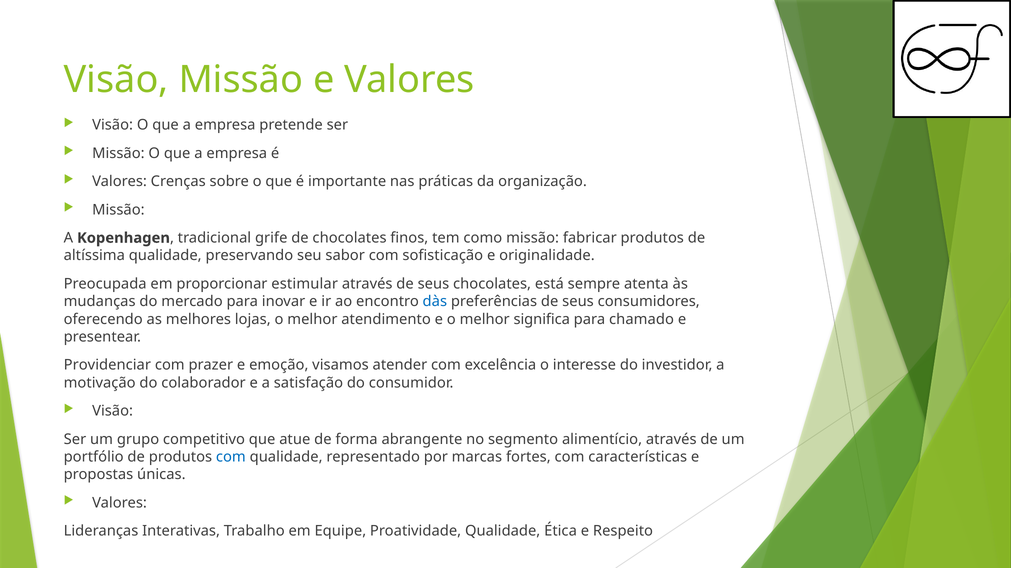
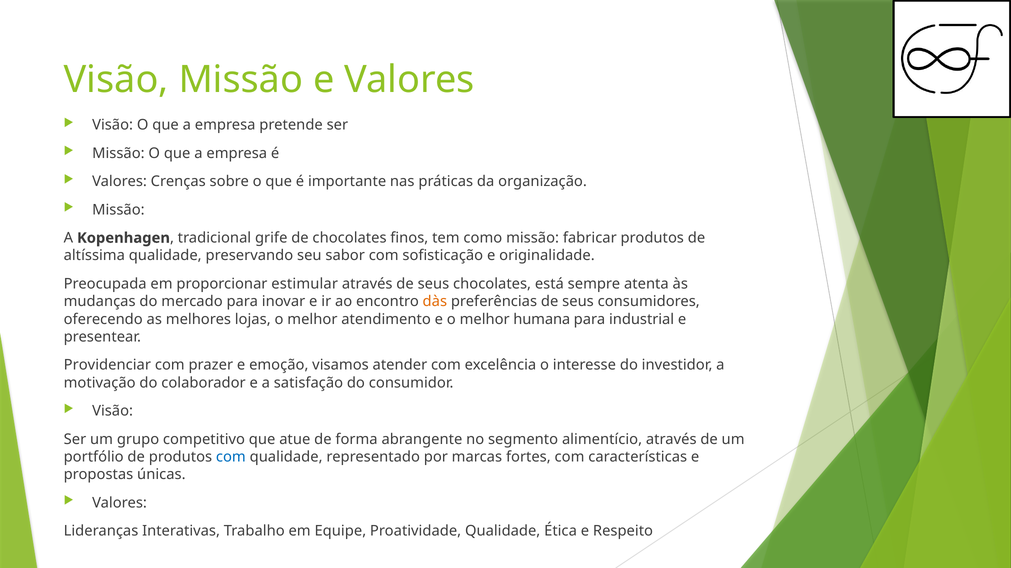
dàs colour: blue -> orange
significa: significa -> humana
chamado: chamado -> industrial
